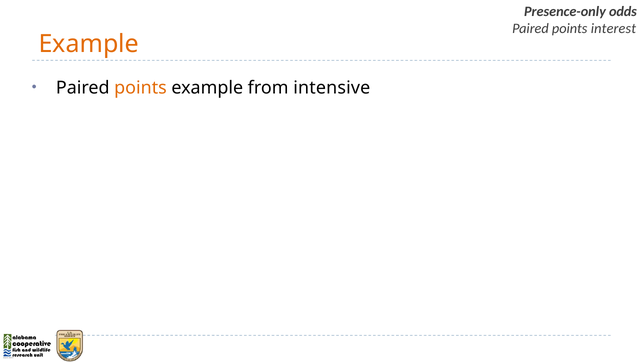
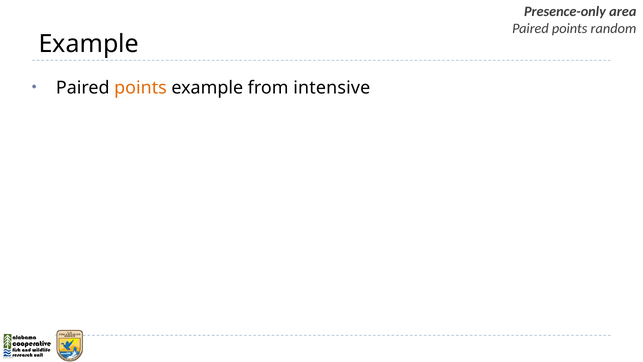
odds: odds -> area
interest: interest -> random
Example at (89, 44) colour: orange -> black
